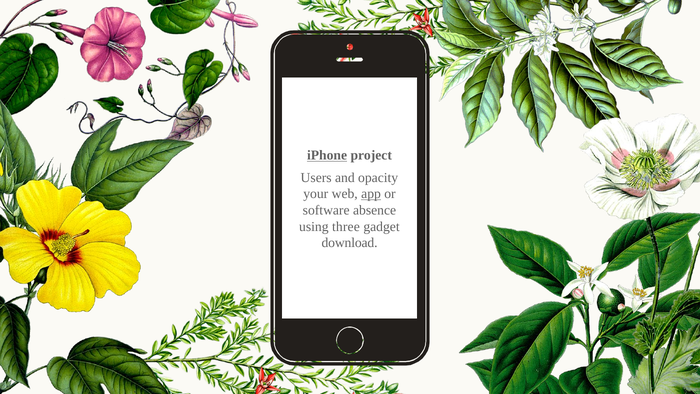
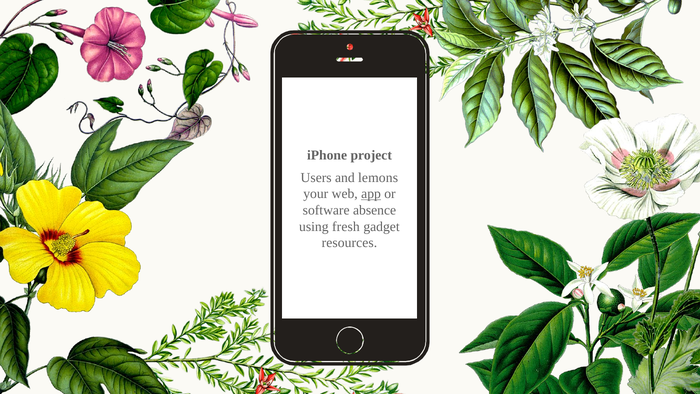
iPhone underline: present -> none
opacity: opacity -> lemons
three: three -> fresh
download: download -> resources
